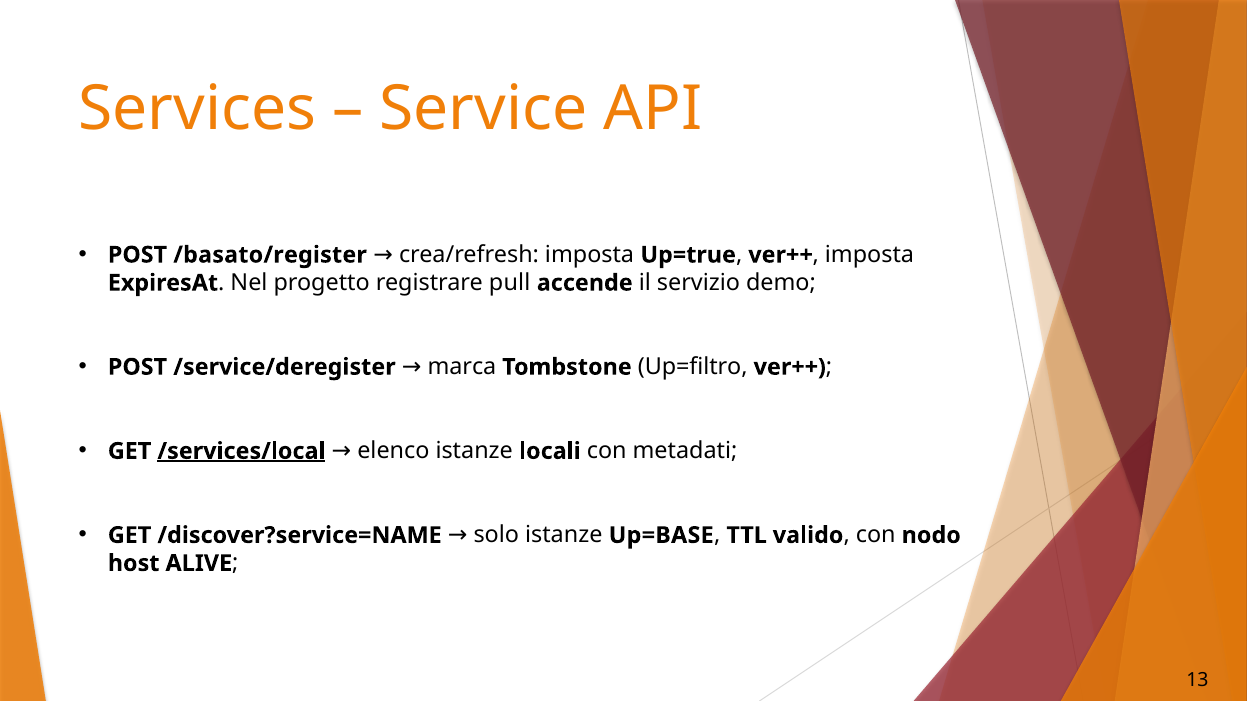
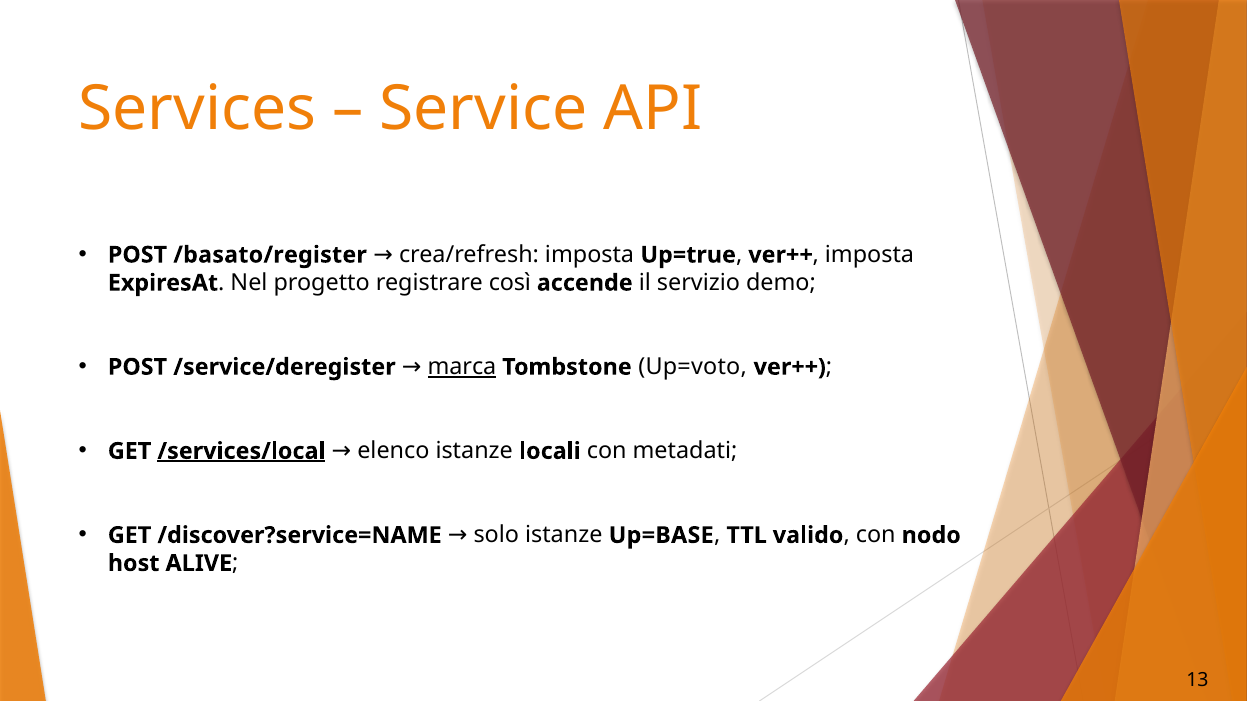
pull: pull -> così
marca underline: none -> present
Up=filtro: Up=filtro -> Up=voto
